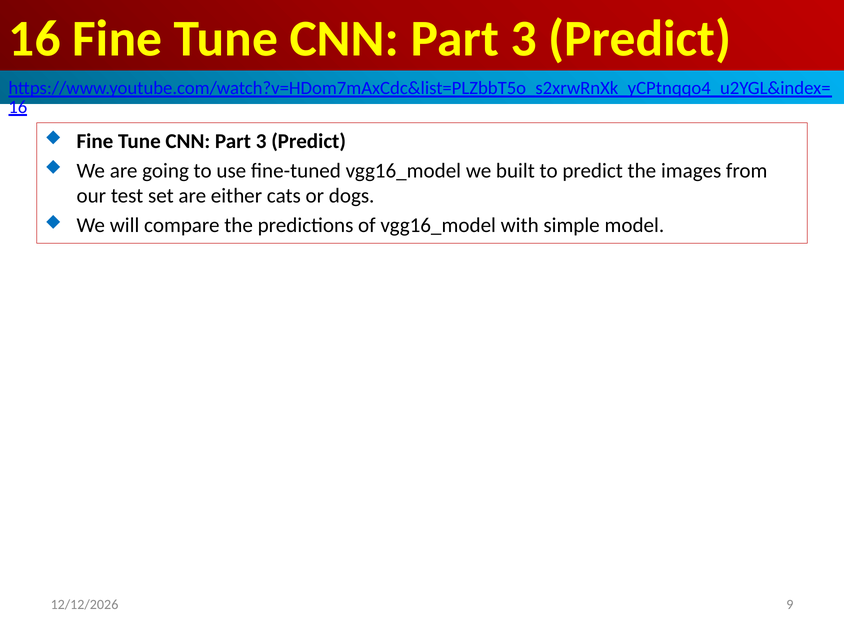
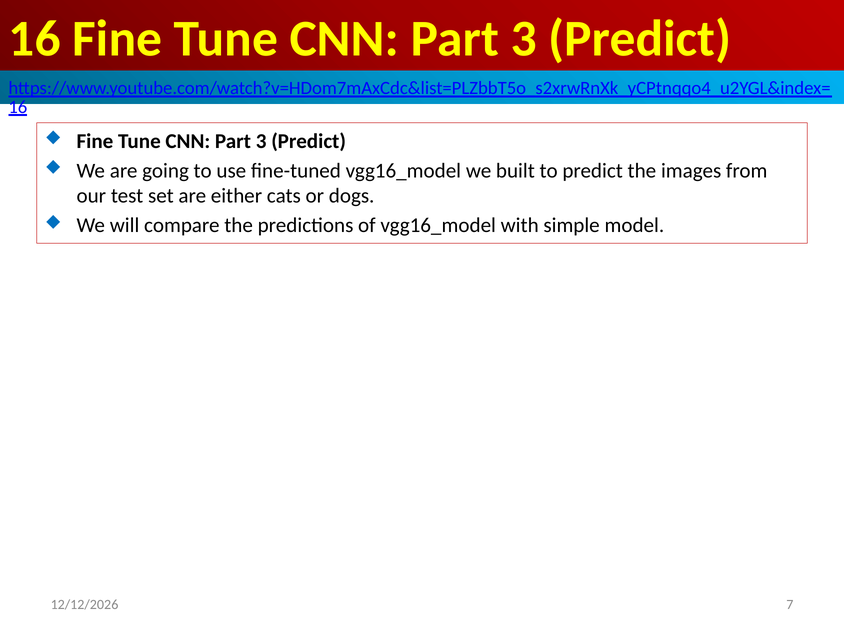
9: 9 -> 7
